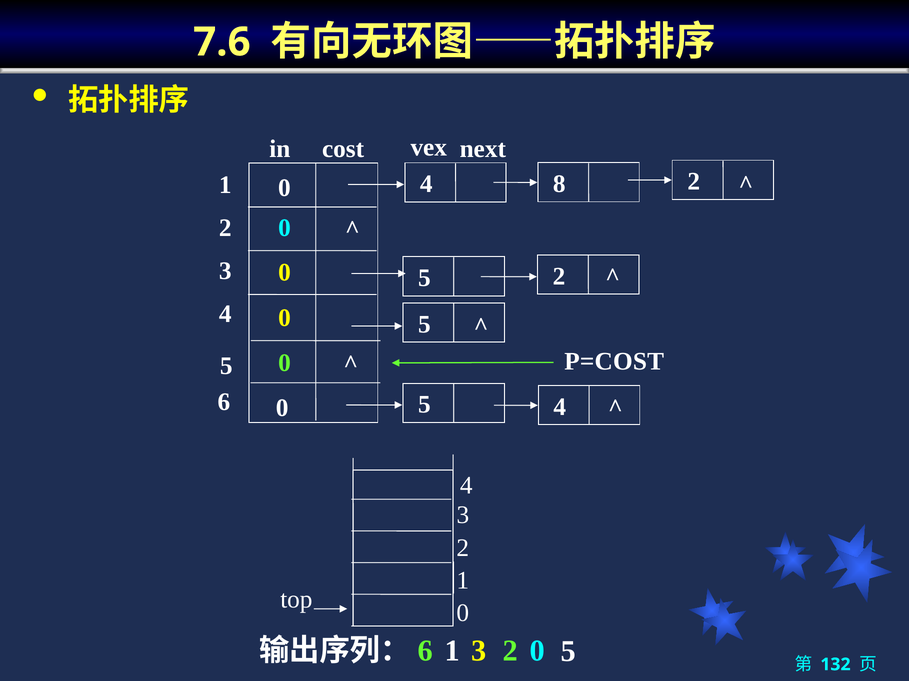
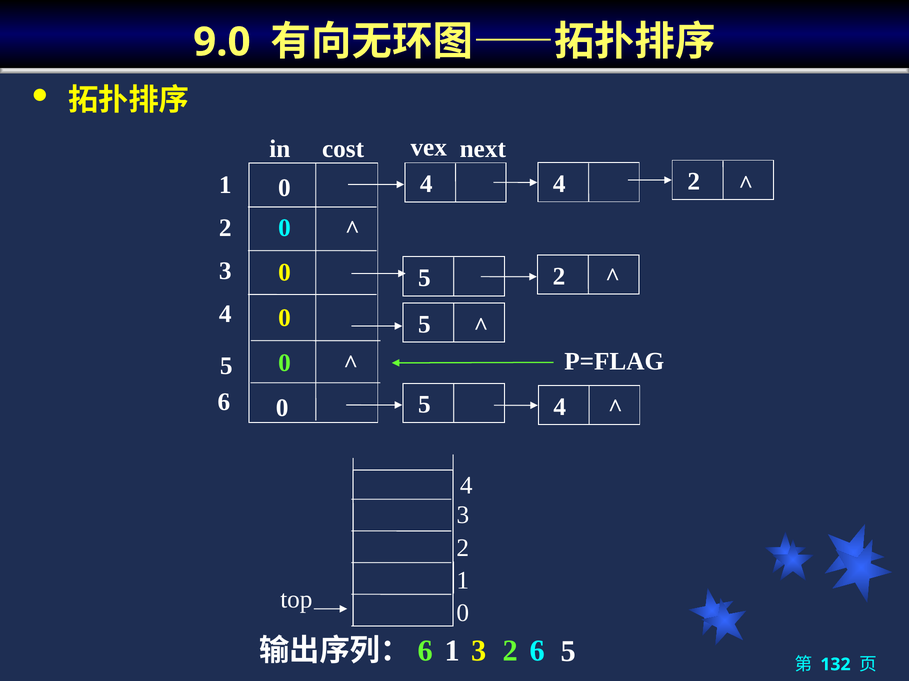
7.6: 7.6 -> 9.0
4 8: 8 -> 4
P=COST: P=COST -> P=FLAG
2 0: 0 -> 6
